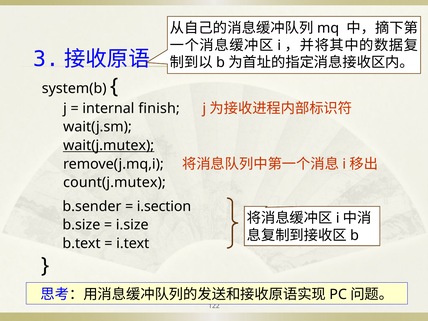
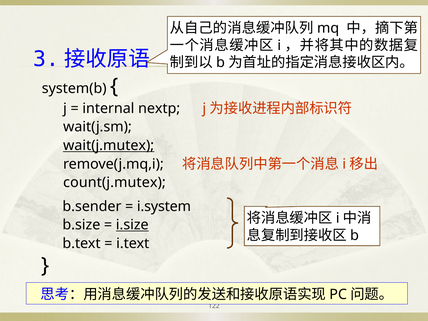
finish: finish -> nextp
i.section: i.section -> i.system
i.size underline: none -> present
